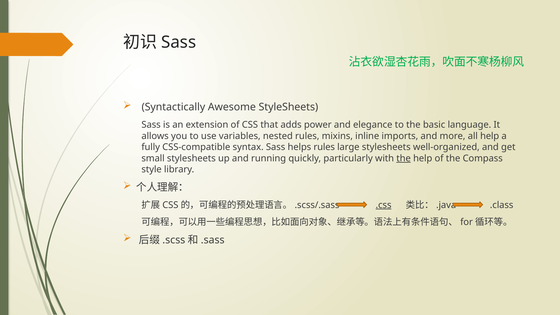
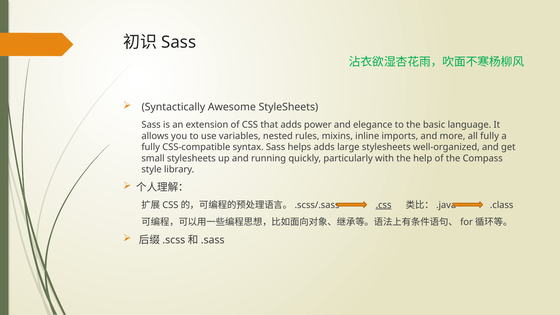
all help: help -> fully
helps rules: rules -> adds
the at (404, 158) underline: present -> none
